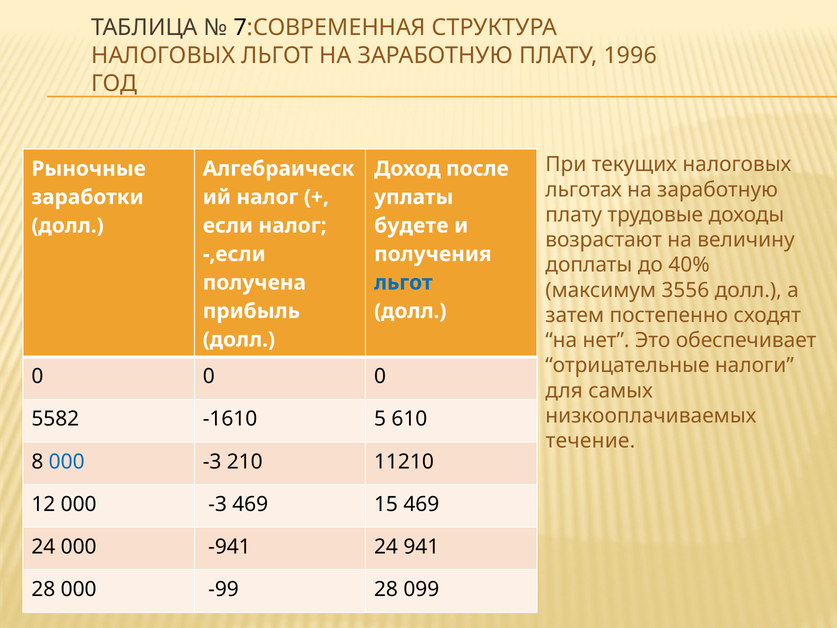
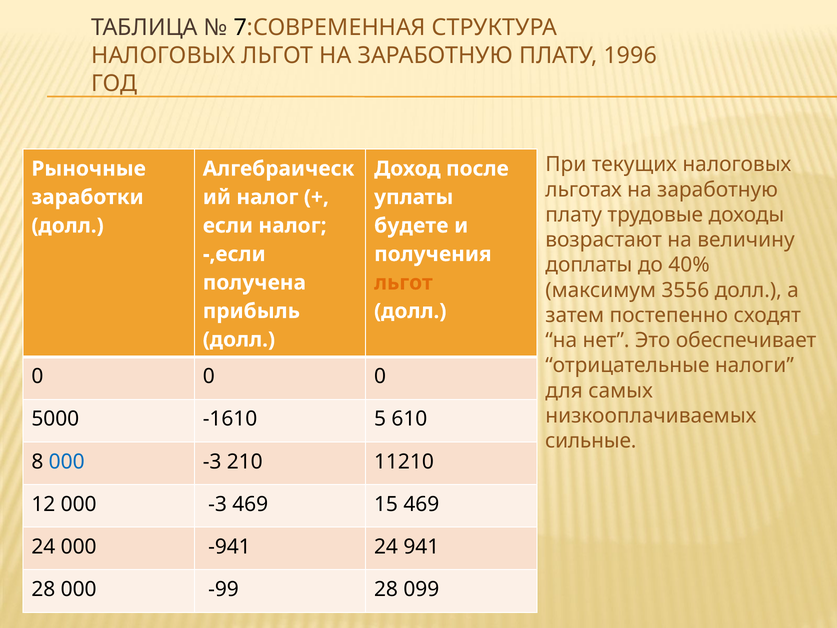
льгот at (403, 283) colour: blue -> orange
5582: 5582 -> 5000
течение: течение -> сильные
